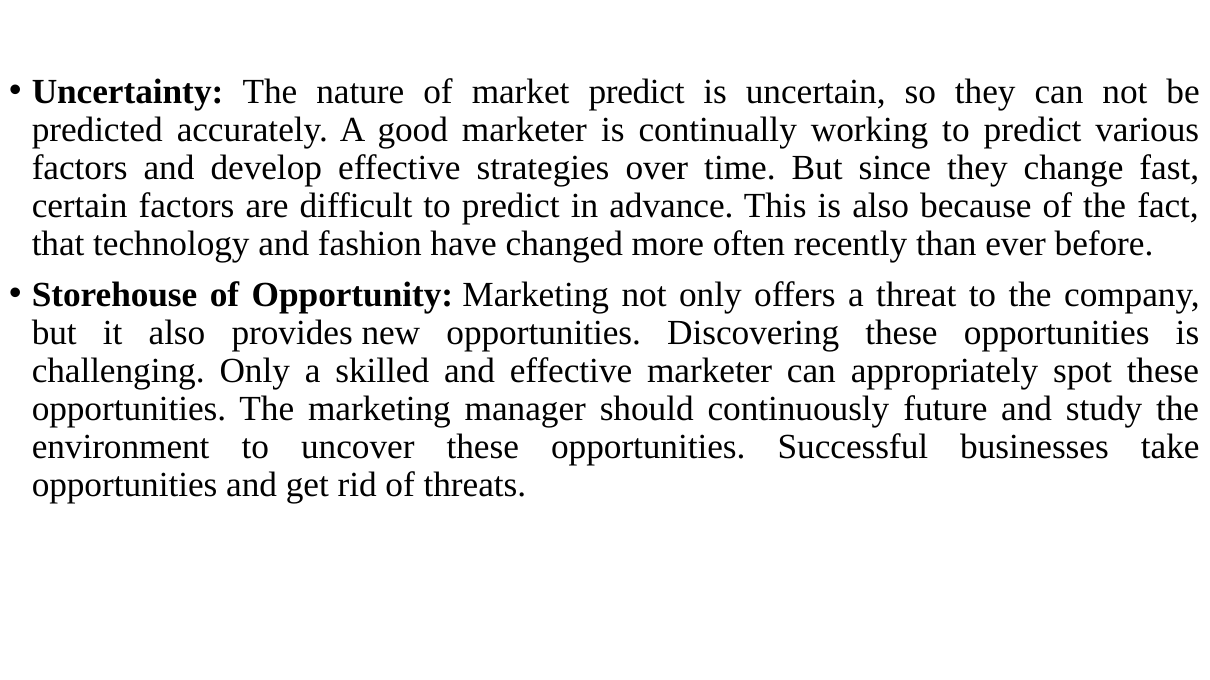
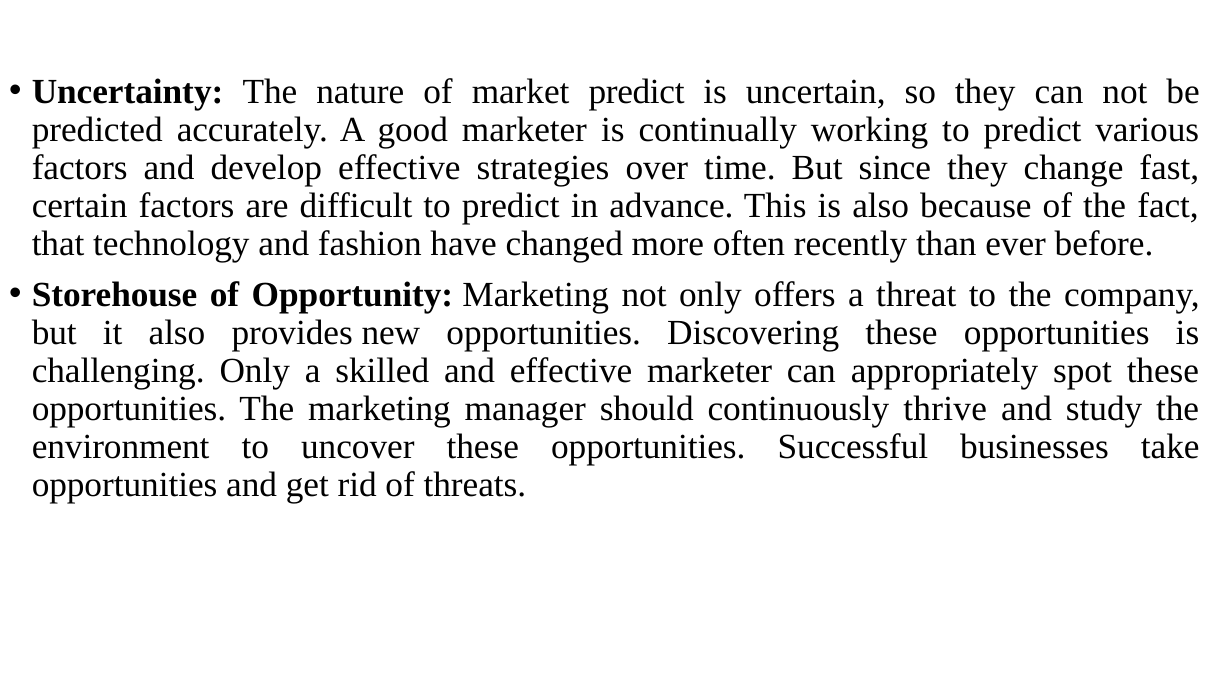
future: future -> thrive
